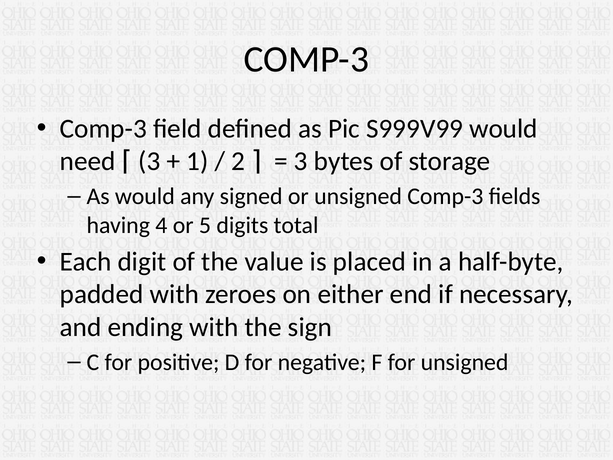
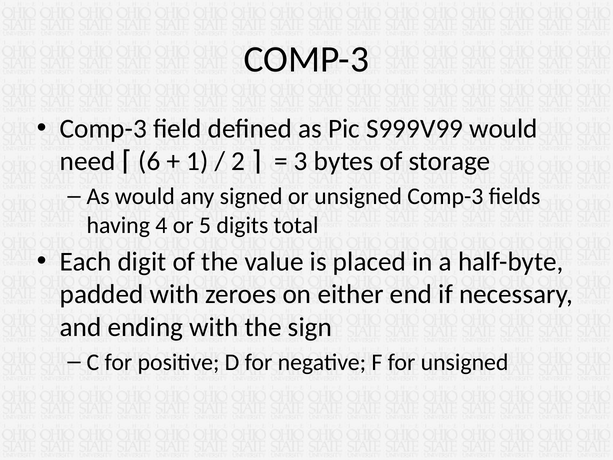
need 3: 3 -> 6
